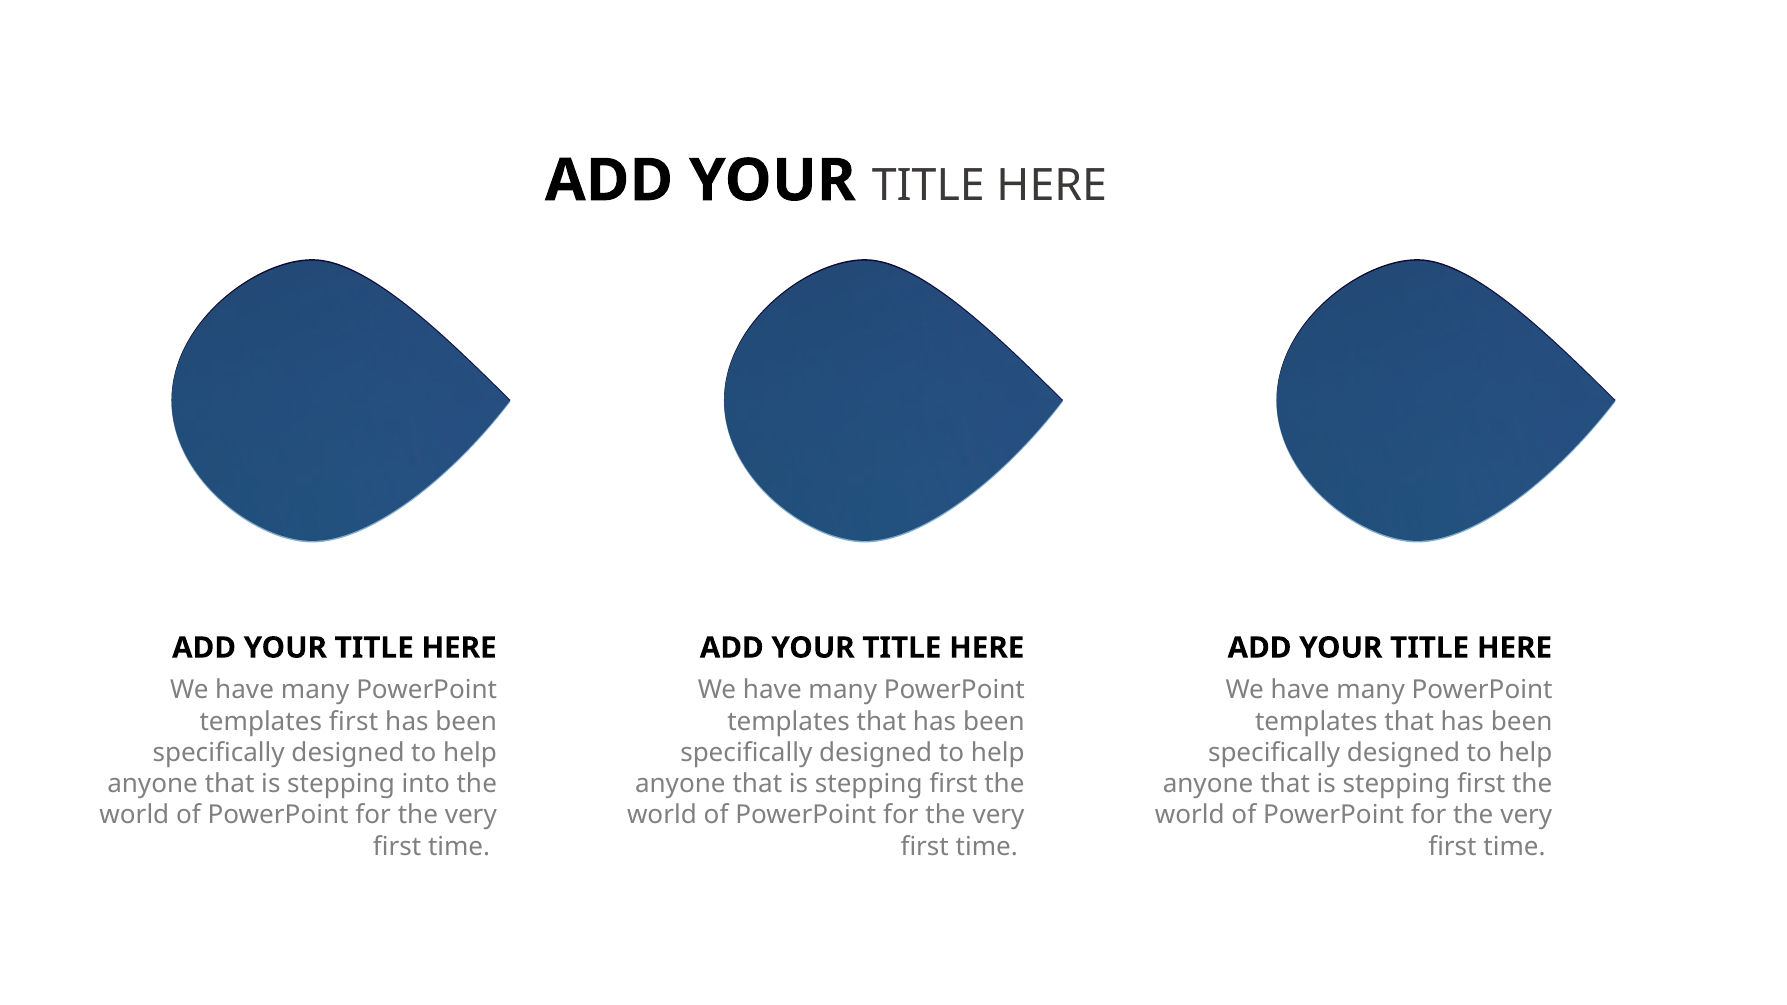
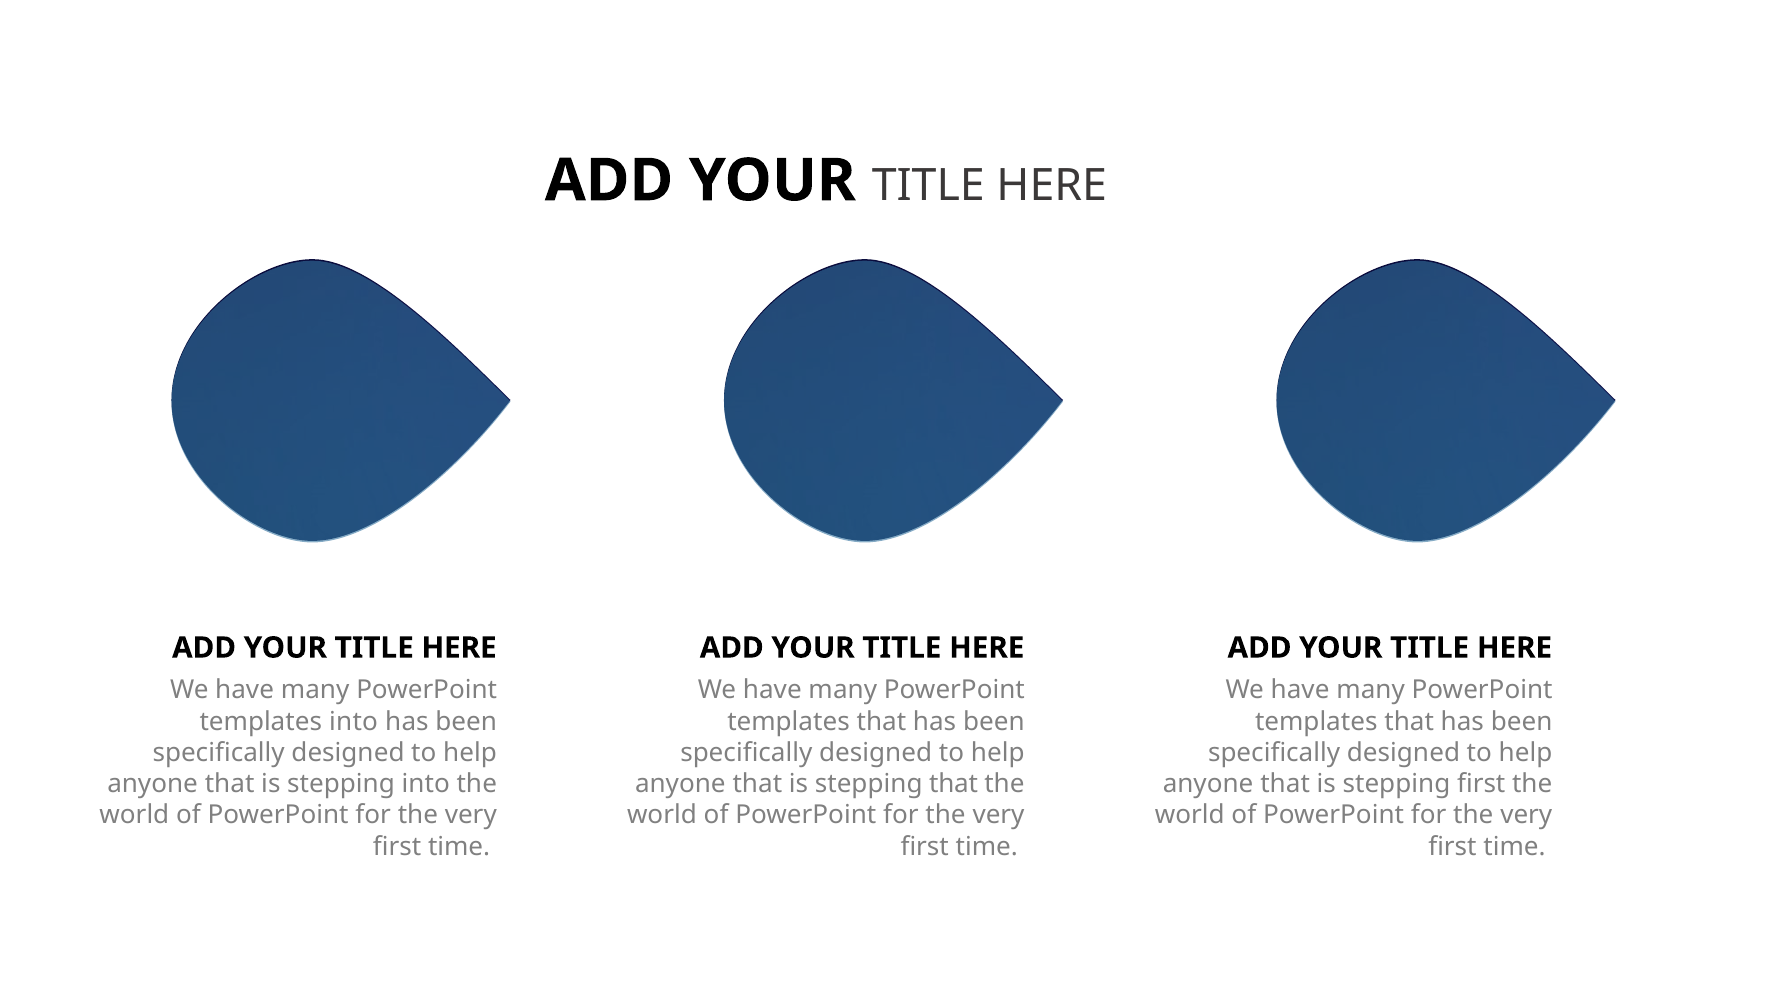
templates first: first -> into
first at (954, 784): first -> that
